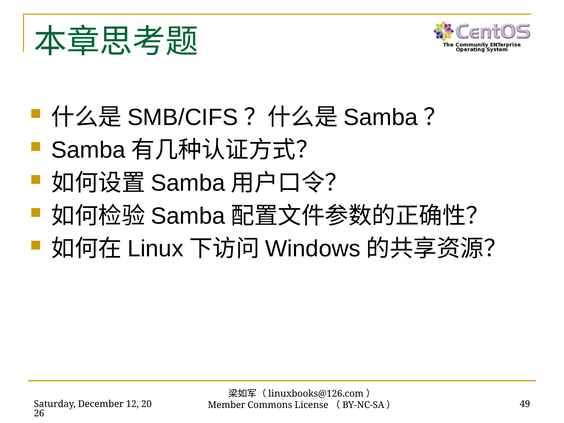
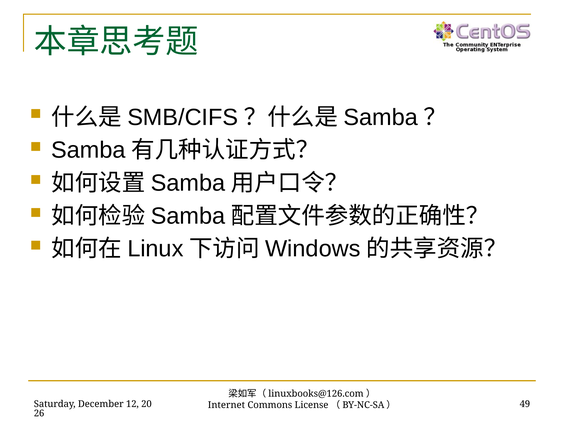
Member: Member -> Internet
